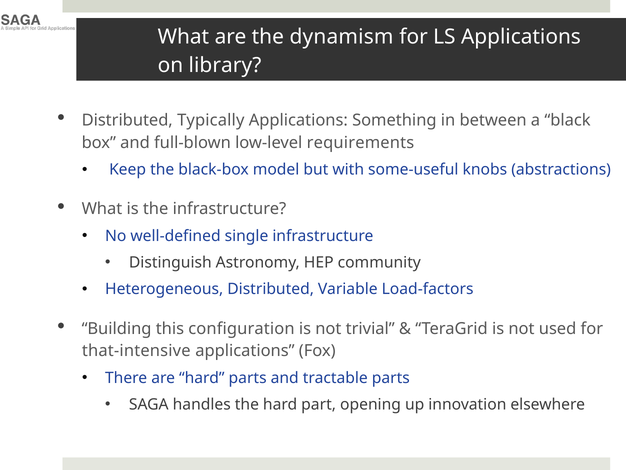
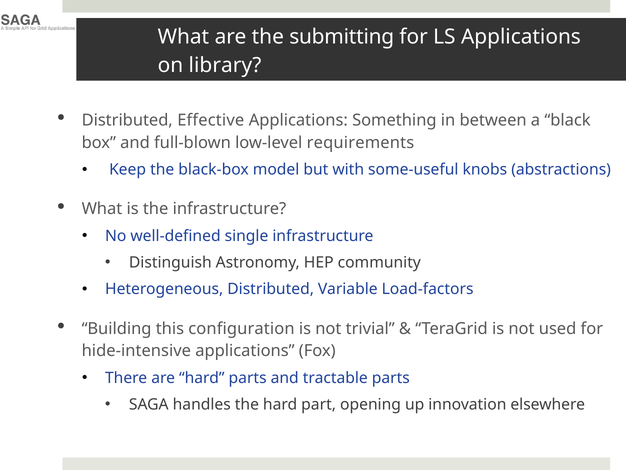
dynamism: dynamism -> submitting
Typically: Typically -> Effective
that-intensive: that-intensive -> hide-intensive
